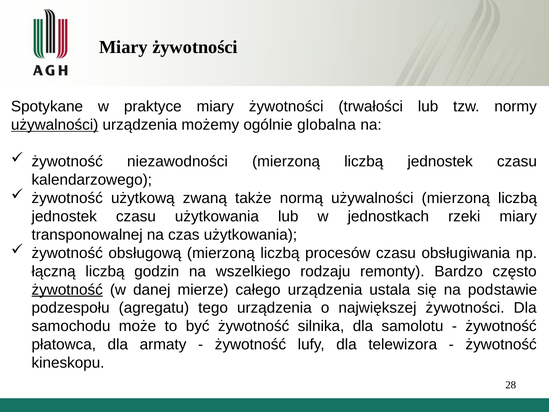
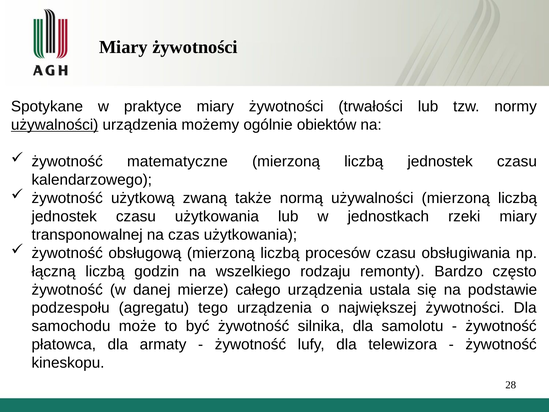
globalna: globalna -> obiektów
niezawodności: niezawodności -> matematyczne
żywotność at (67, 289) underline: present -> none
